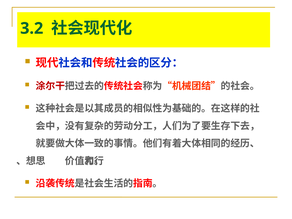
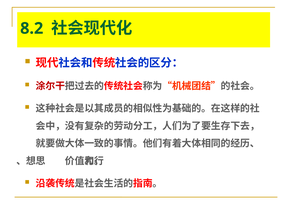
3.2: 3.2 -> 8.2
